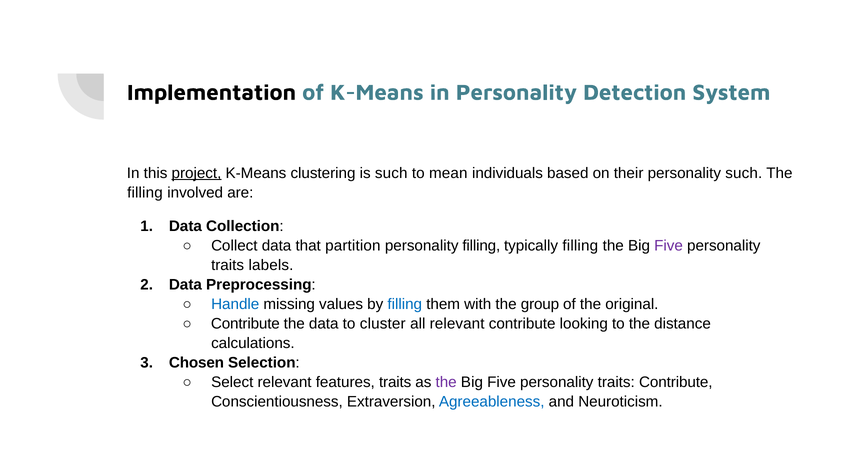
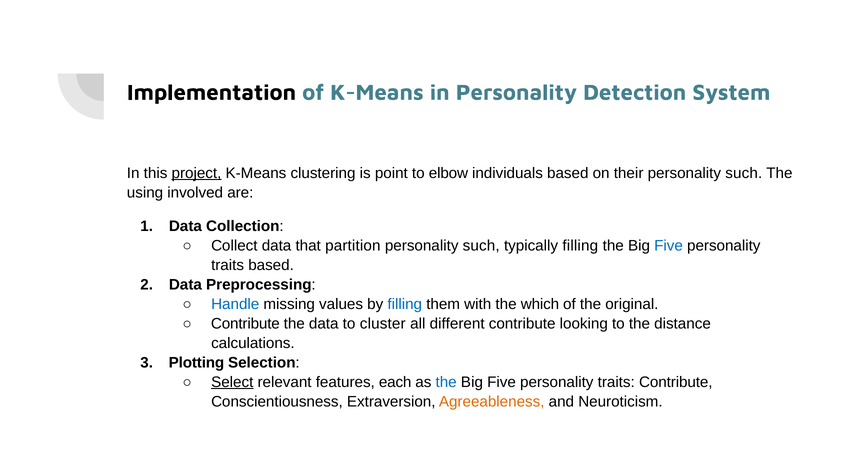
is such: such -> point
mean: mean -> elbow
filling at (145, 193): filling -> using
filling at (481, 246): filling -> such
Five at (669, 246) colour: purple -> blue
traits labels: labels -> based
group: group -> which
all relevant: relevant -> different
Chosen: Chosen -> Plotting
Select underline: none -> present
features traits: traits -> each
the at (446, 382) colour: purple -> blue
Agreeableness colour: blue -> orange
